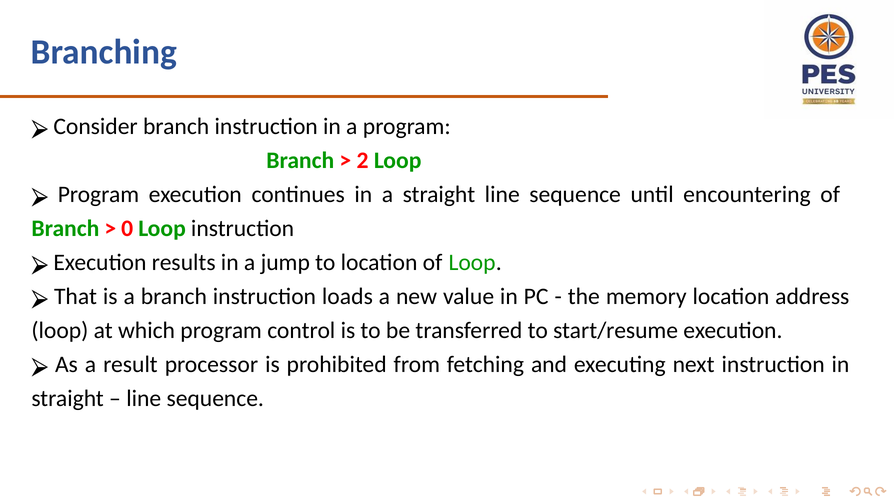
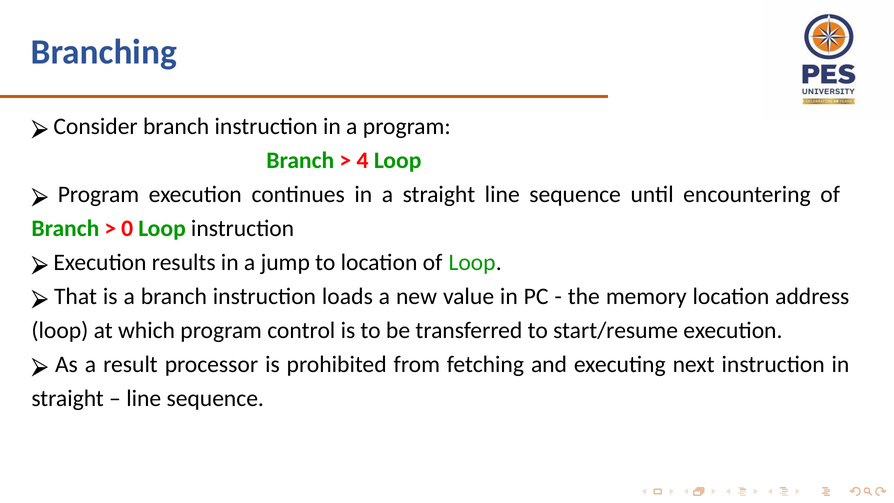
2: 2 -> 4
